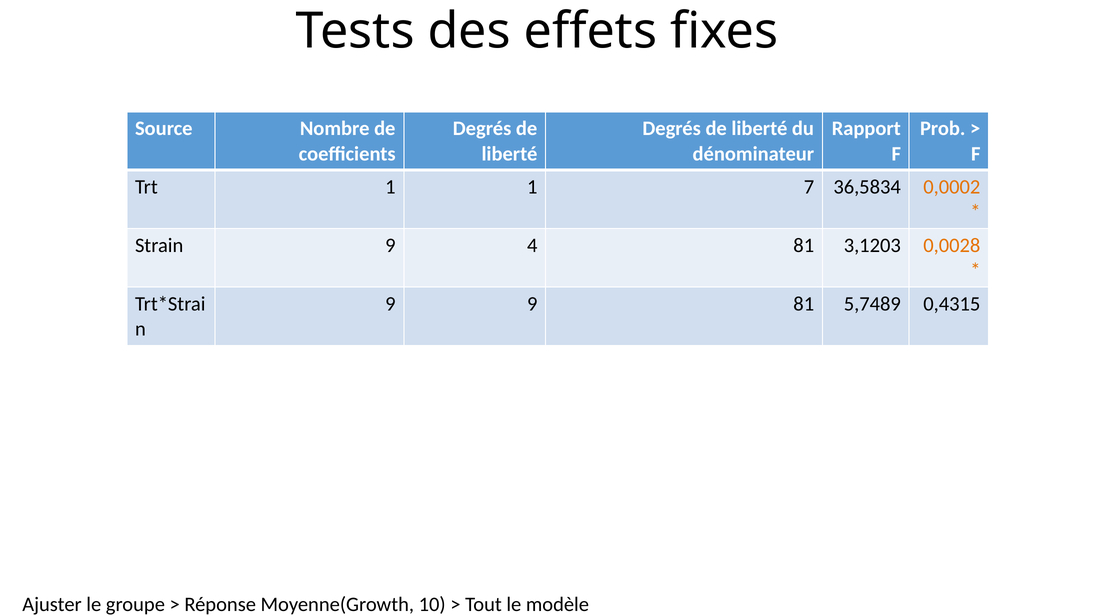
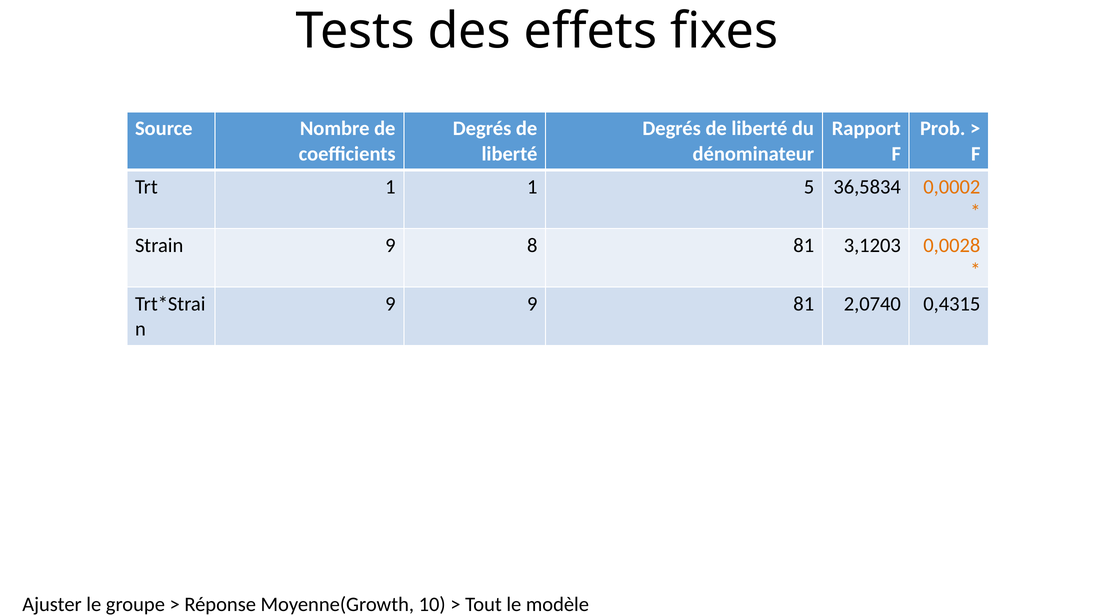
7: 7 -> 5
4: 4 -> 8
5,7489: 5,7489 -> 2,0740
